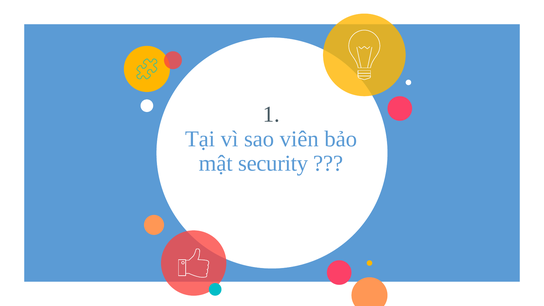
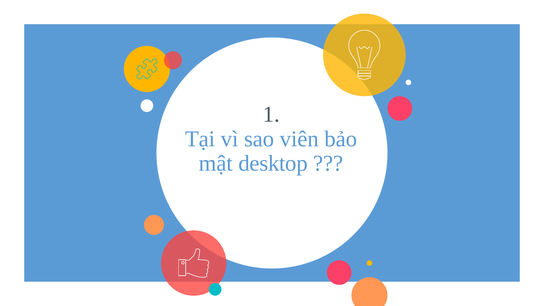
security: security -> desktop
